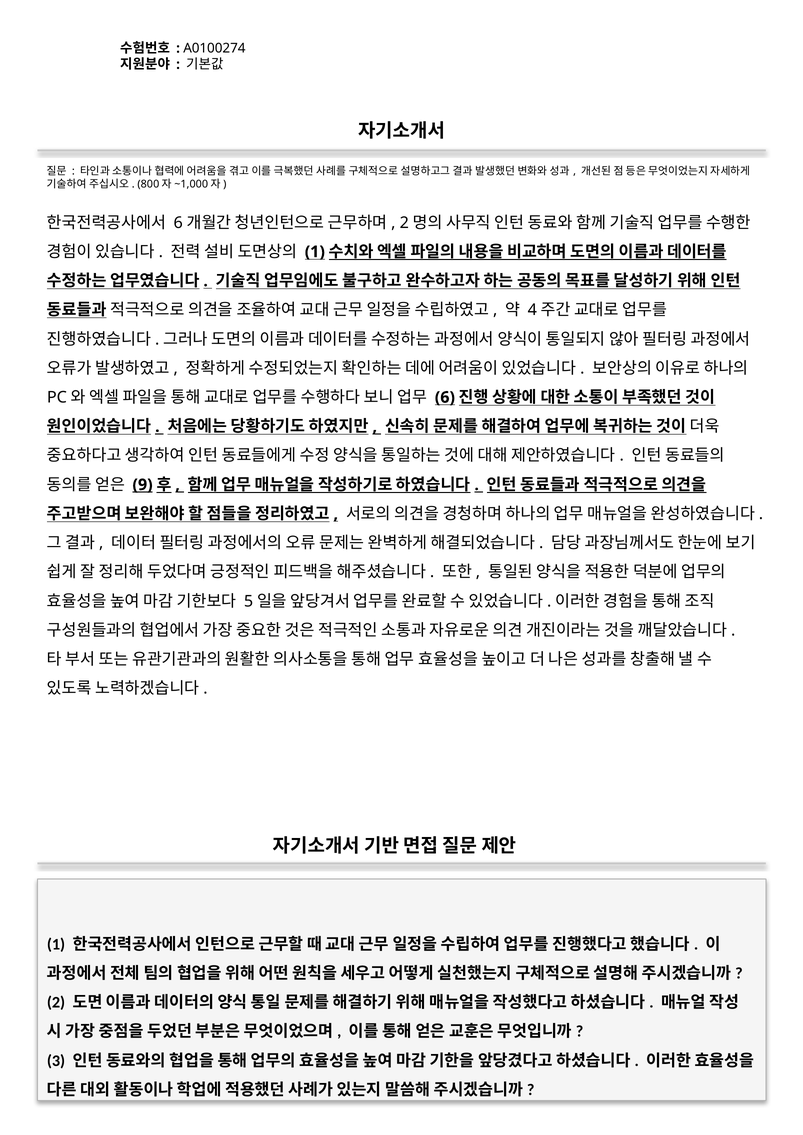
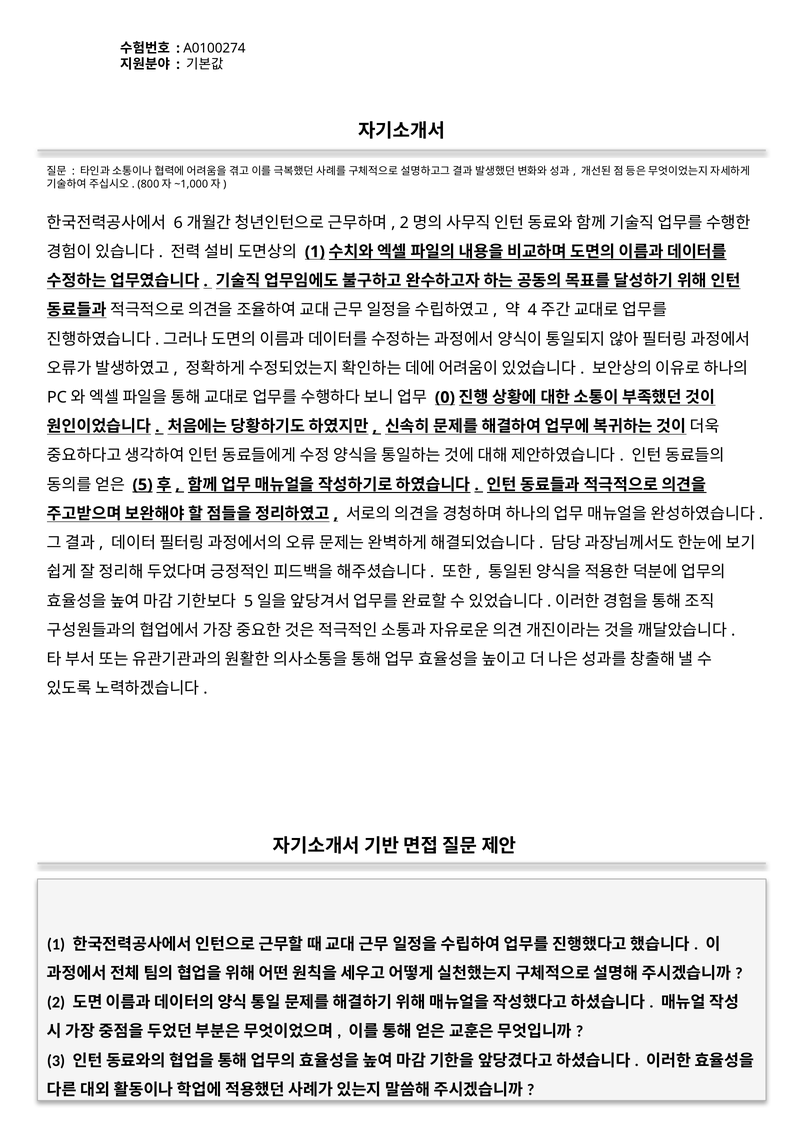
6: 6 -> 0
9: 9 -> 5
